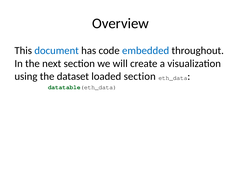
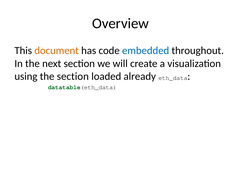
document colour: blue -> orange
the dataset: dataset -> section
loaded section: section -> already
